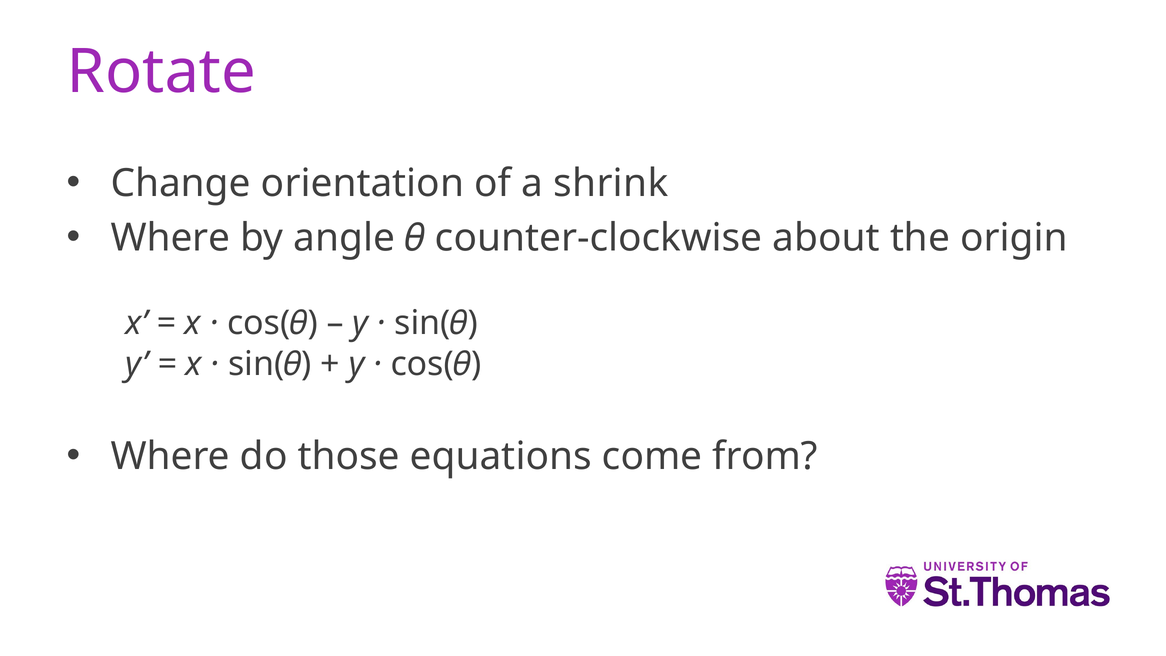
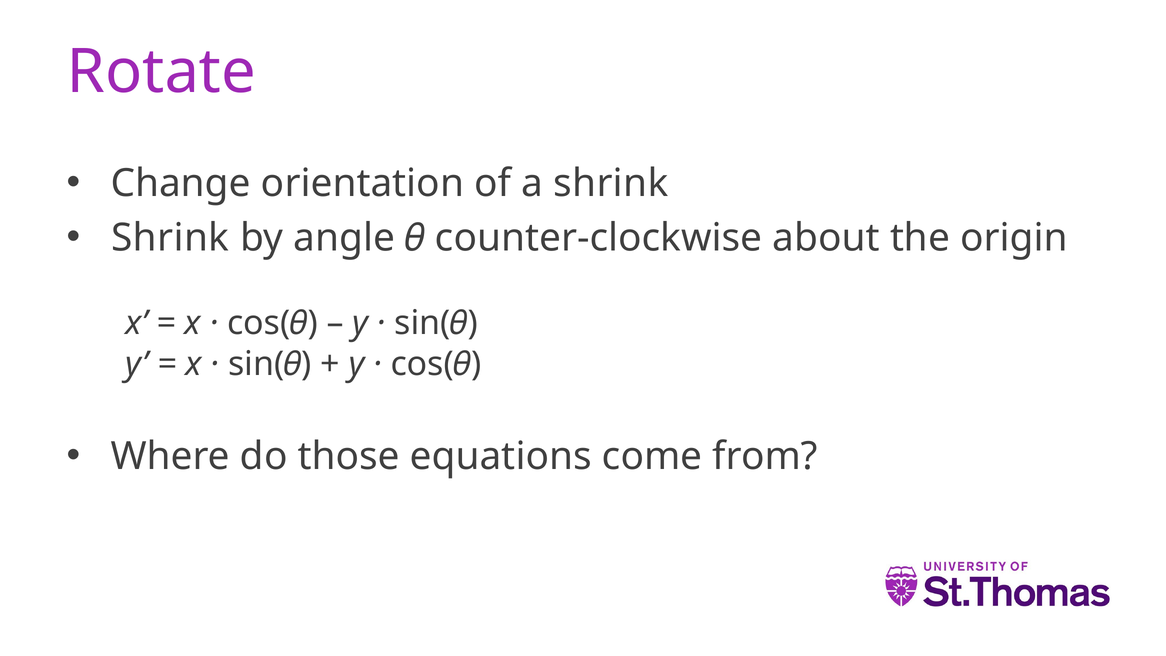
Where at (170, 238): Where -> Shrink
